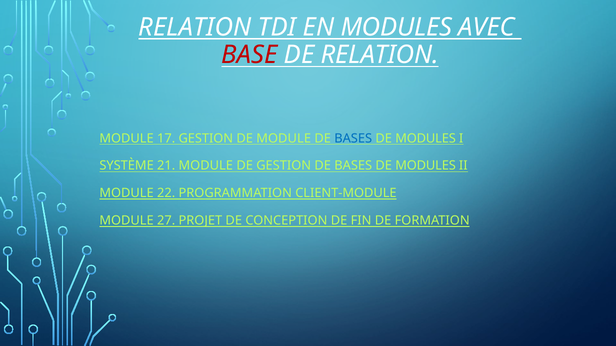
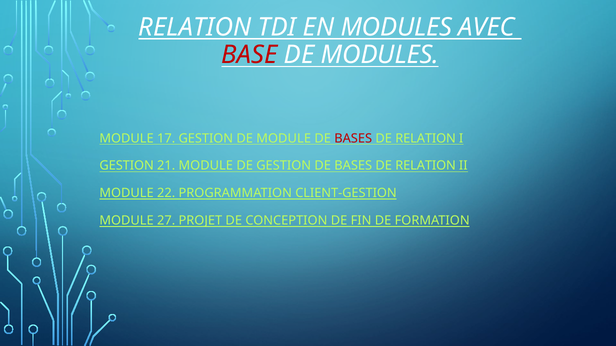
DE RELATION: RELATION -> MODULES
BASES at (353, 139) colour: blue -> red
MODULES at (426, 139): MODULES -> RELATION
SYSTÈME at (127, 166): SYSTÈME -> GESTION
MODULES at (426, 166): MODULES -> RELATION
CLIENT-MODULE: CLIENT-MODULE -> CLIENT-GESTION
